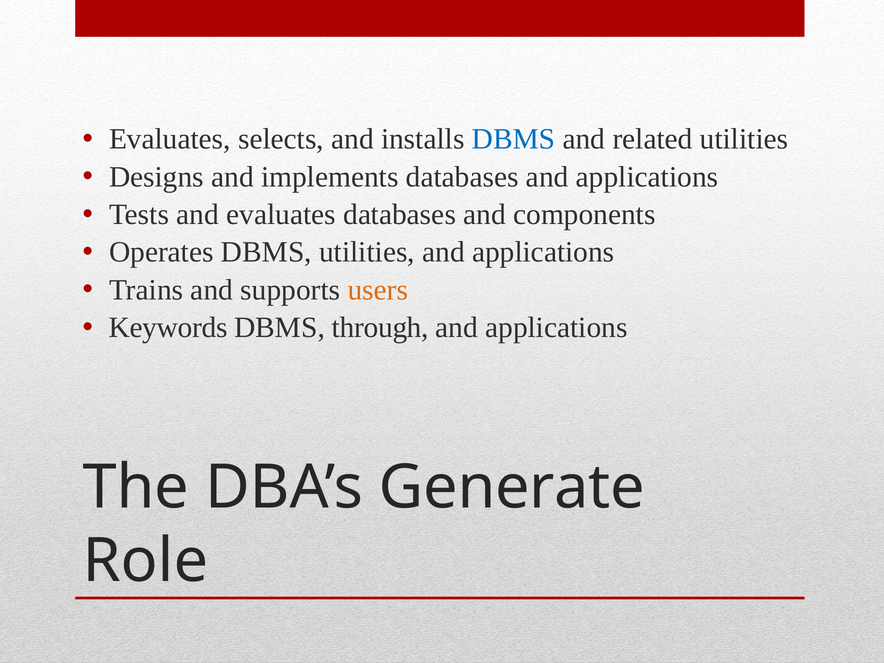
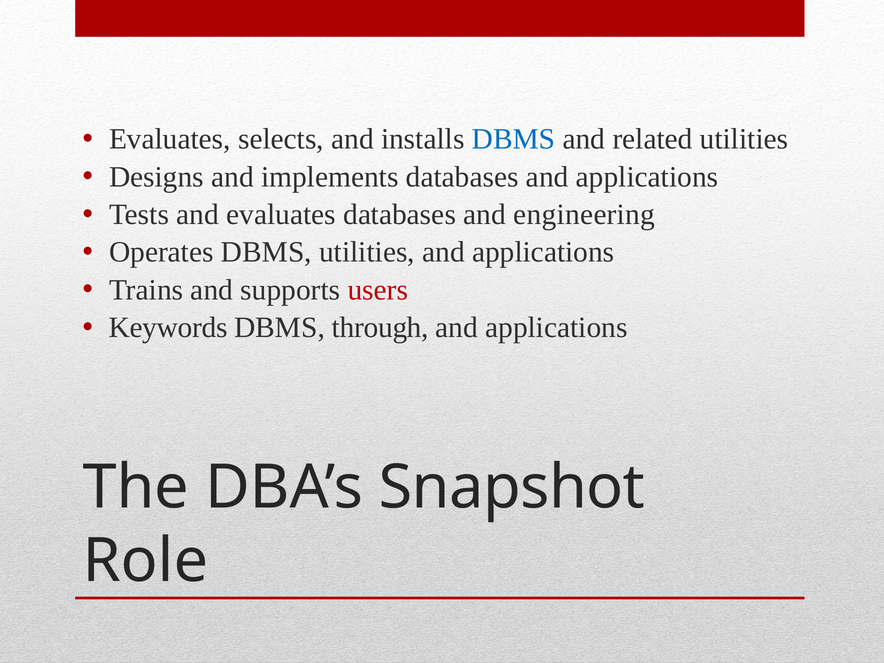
components: components -> engineering
users colour: orange -> red
Generate: Generate -> Snapshot
